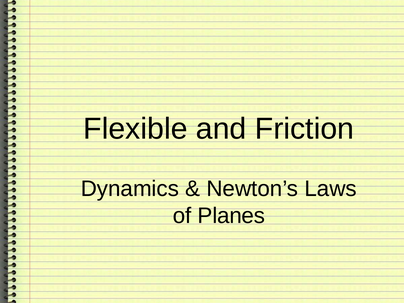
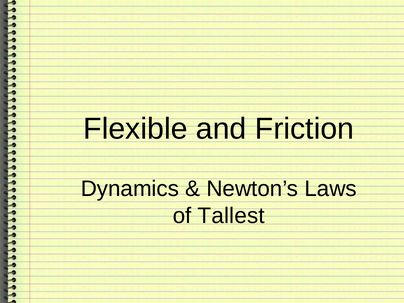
Planes: Planes -> Tallest
